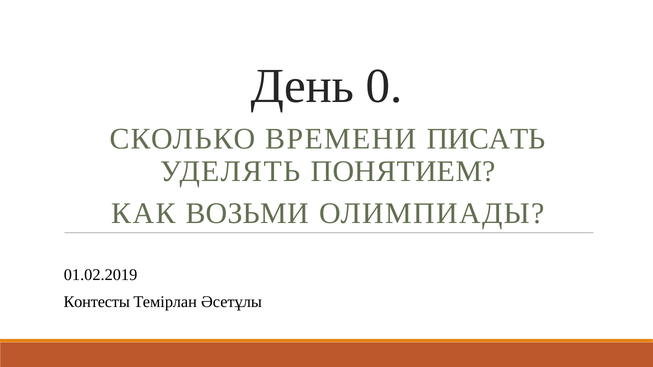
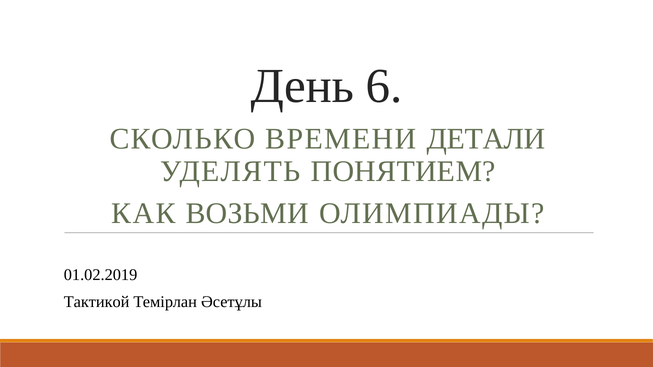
0: 0 -> 6
ПИСАТЬ: ПИСАТЬ -> ДЕТАЛИ
Контесты: Контесты -> Тактикой
